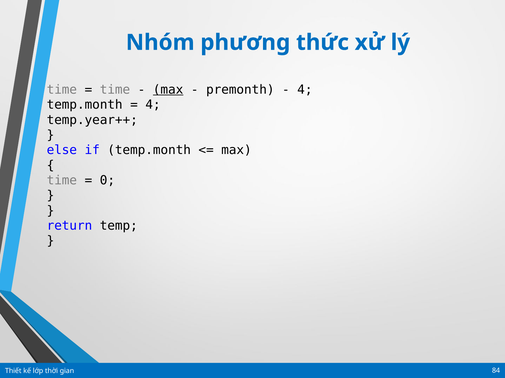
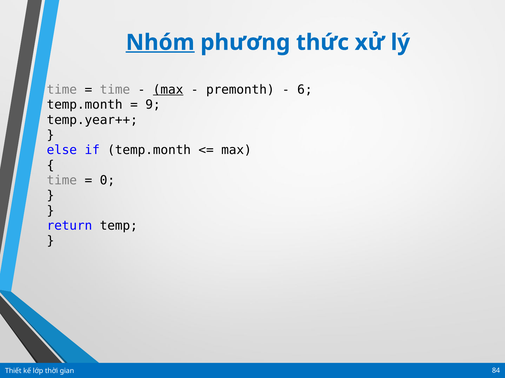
Nhóm underline: none -> present
4 at (305, 90): 4 -> 6
4 at (153, 105): 4 -> 9
